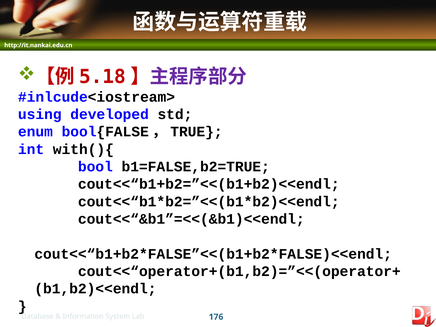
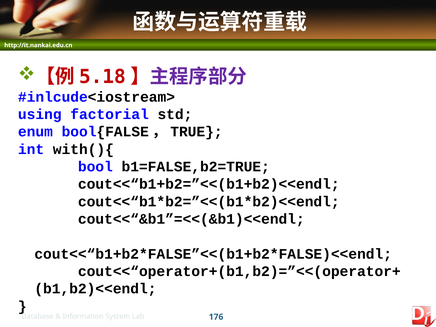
developed: developed -> factorial
